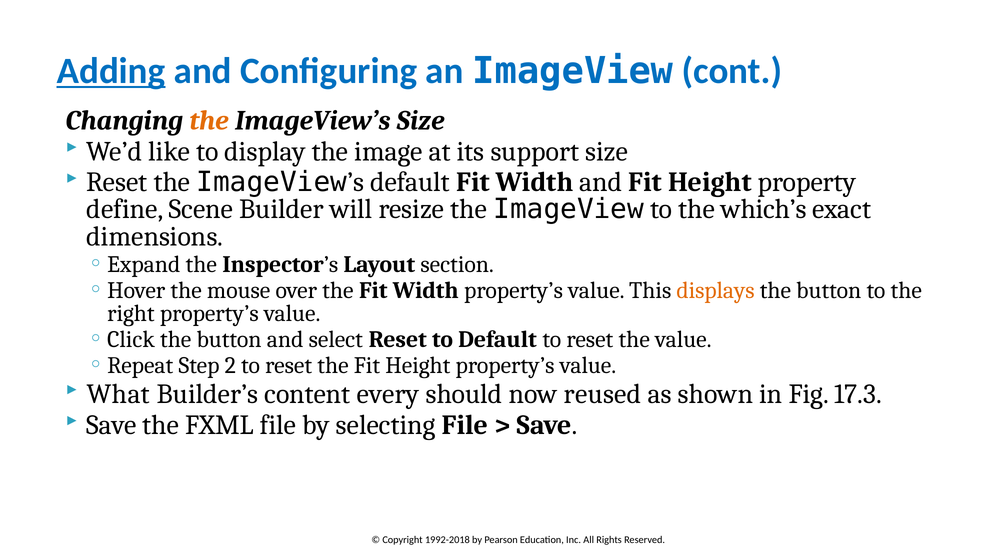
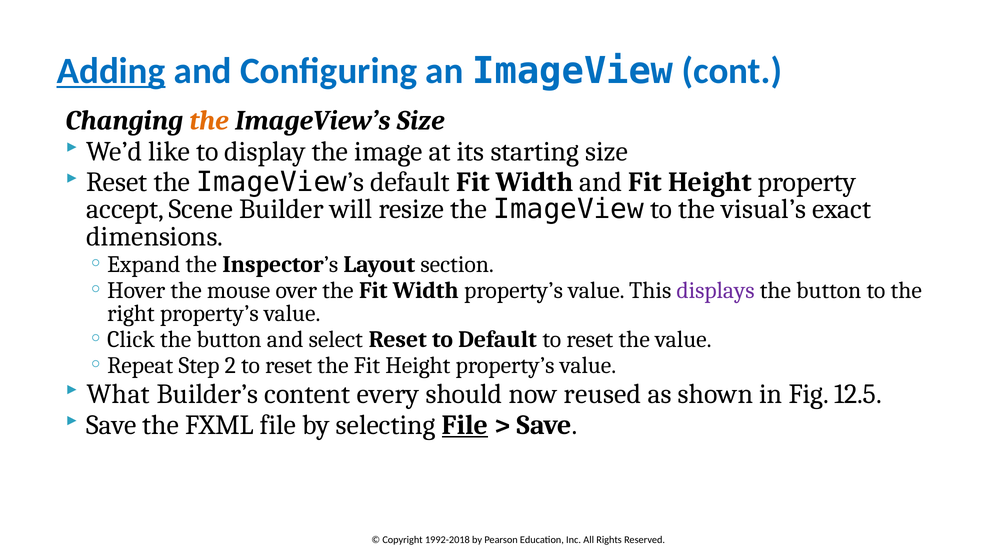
support: support -> starting
define: define -> accept
which’s: which’s -> visual’s
displays colour: orange -> purple
17.3: 17.3 -> 12.5
File at (465, 425) underline: none -> present
